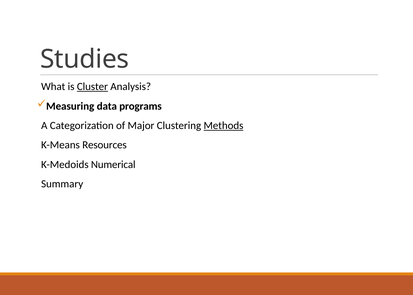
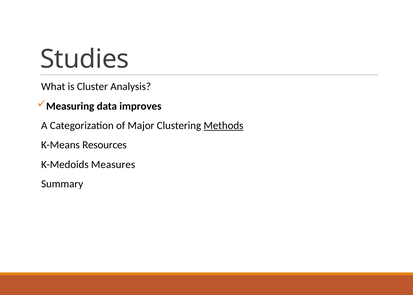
Cluster underline: present -> none
programs: programs -> improves
Numerical: Numerical -> Measures
